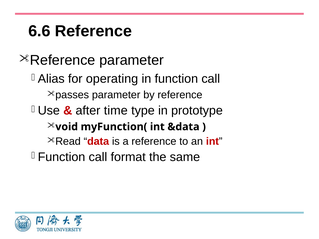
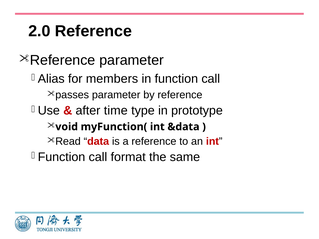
6.6: 6.6 -> 2.0
operating: operating -> members
